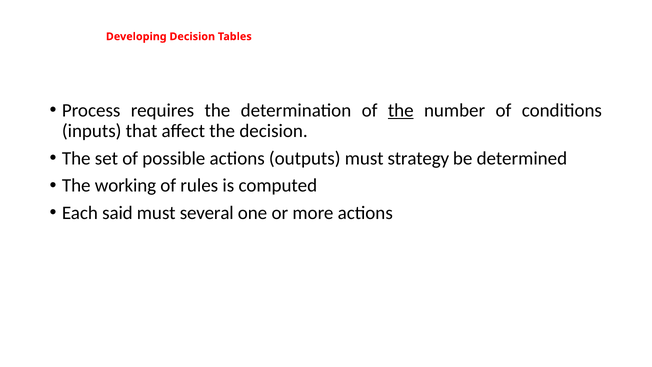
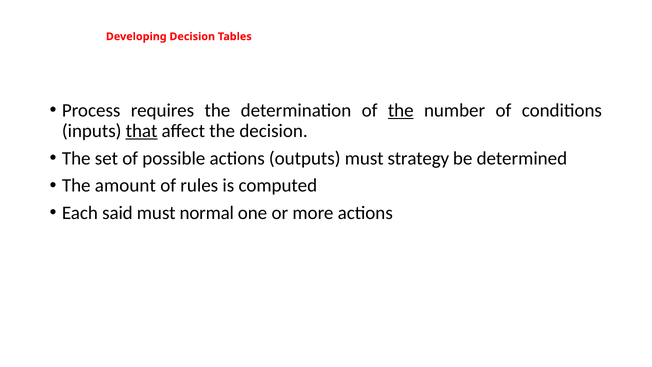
that underline: none -> present
working: working -> amount
several: several -> normal
